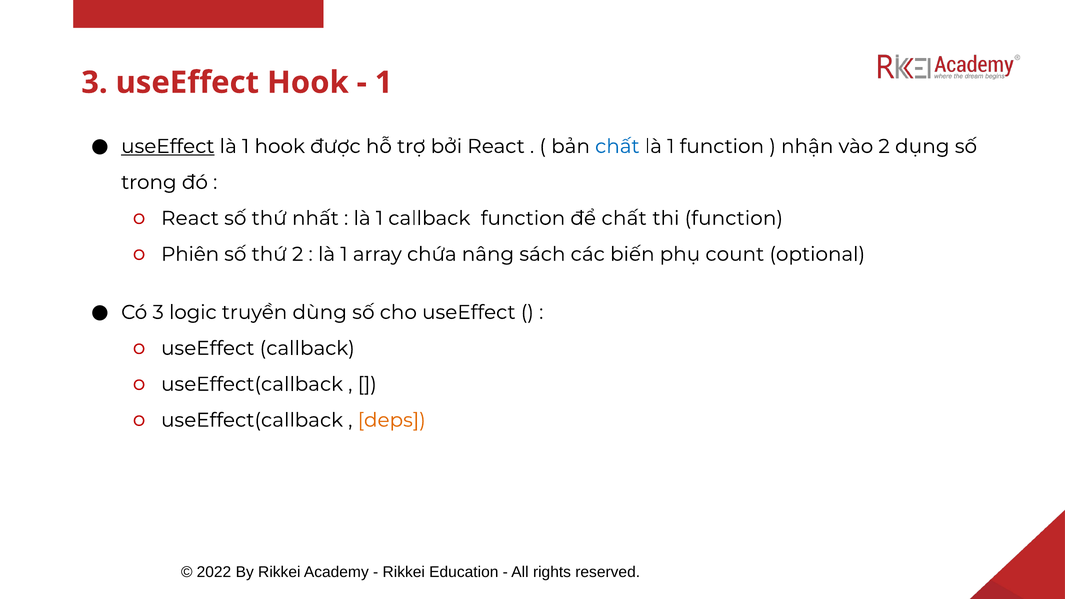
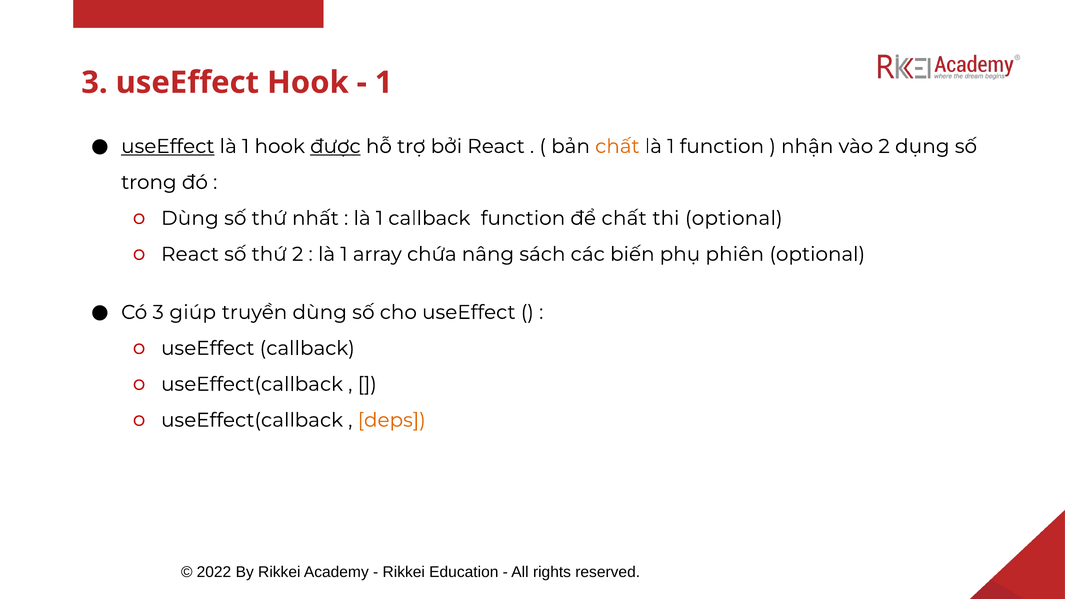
được underline: none -> present
chất at (617, 146) colour: blue -> orange
React at (190, 218): React -> Dùng
thi function: function -> optional
Phiên at (190, 254): Phiên -> React
count: count -> phiên
logic: logic -> giúp
